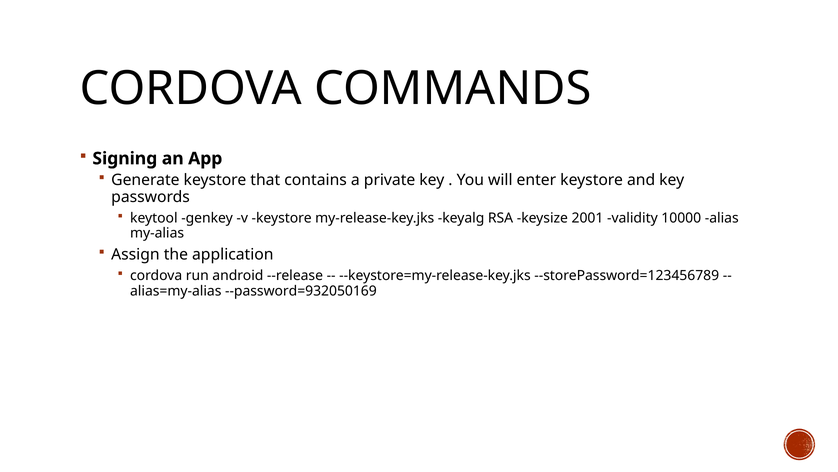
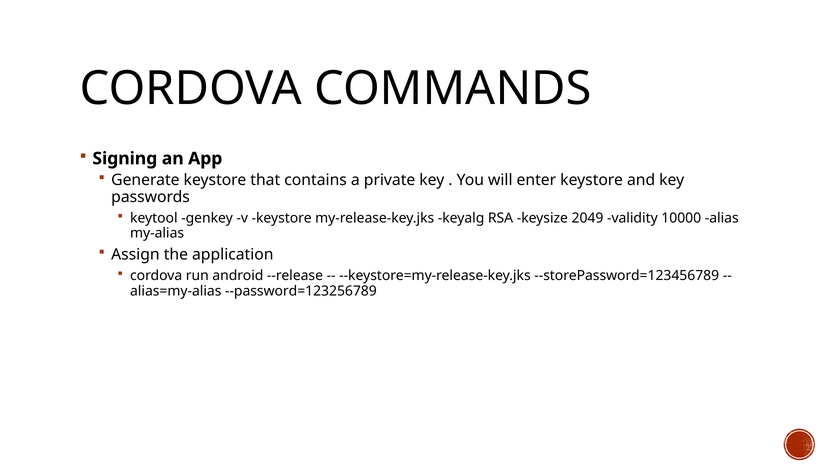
2001: 2001 -> 2049
--password=932050169: --password=932050169 -> --password=123256789
